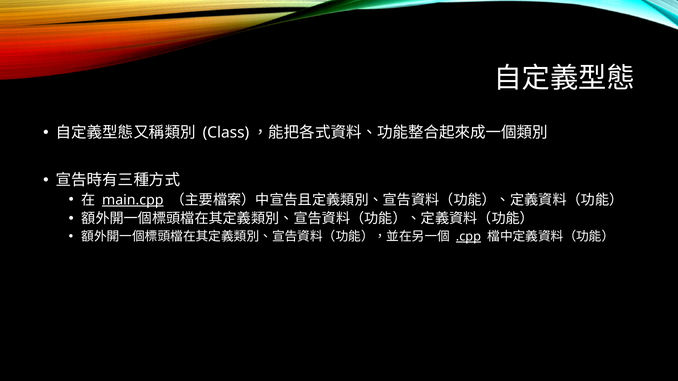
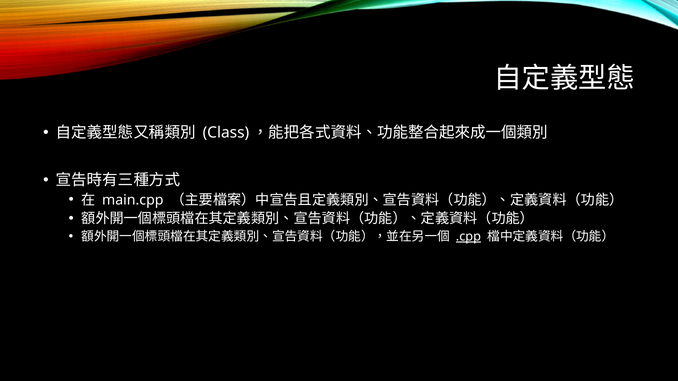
main.cpp underline: present -> none
